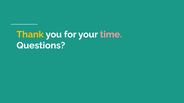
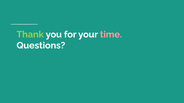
Thank colour: yellow -> light green
